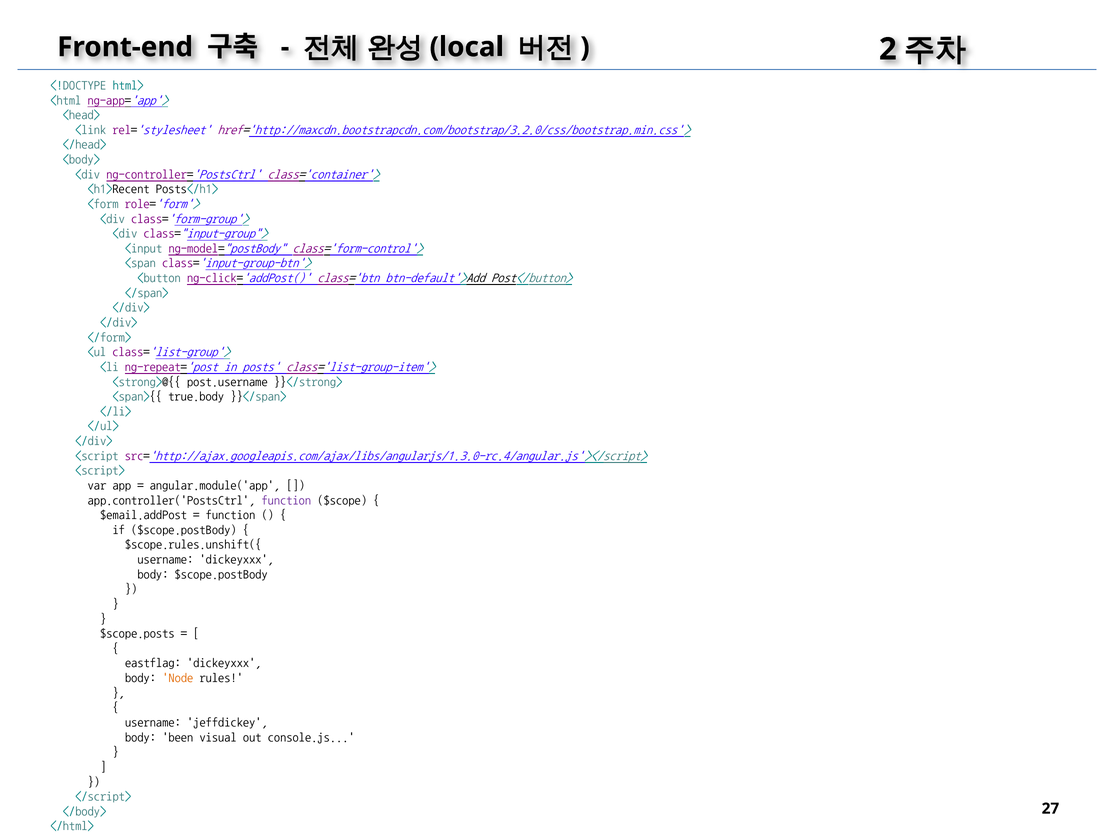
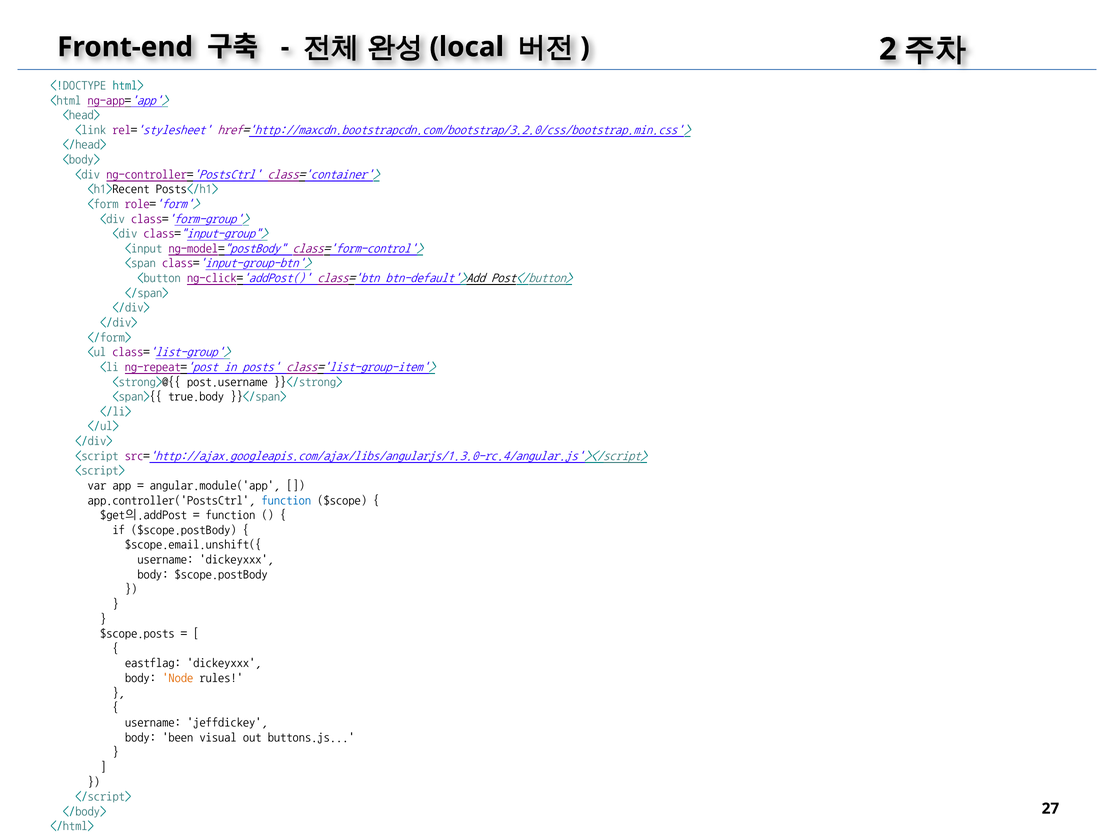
function at (286, 500) colour: purple -> blue
$email.addPost: $email.addPost -> $get의.addPost
$scope.rules.unshift({: $scope.rules.unshift({ -> $scope.email.unshift({
console.js: console.js -> buttons.js
